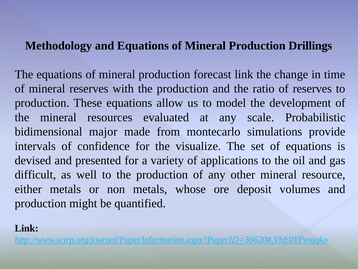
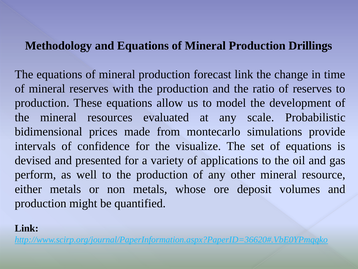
major: major -> prices
difficult: difficult -> perform
